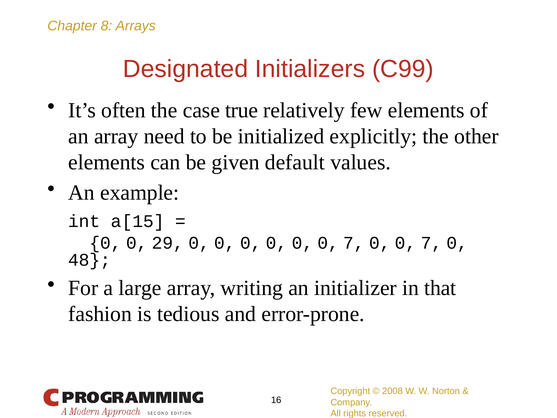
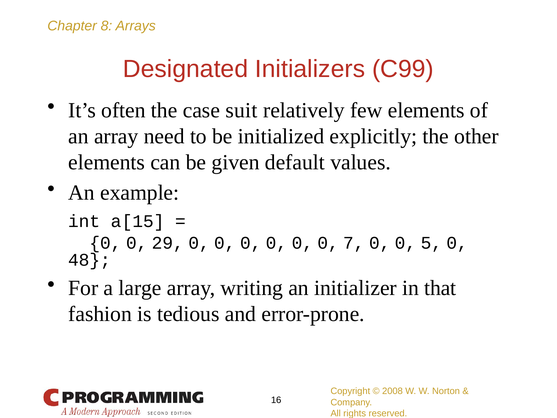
true: true -> suit
7 0 0 7: 7 -> 5
